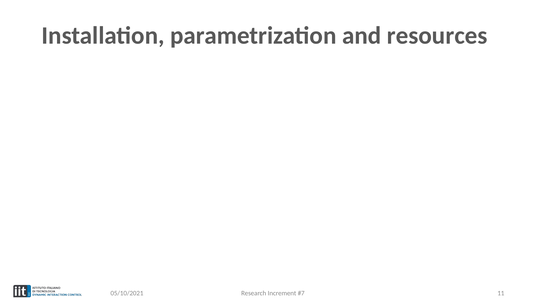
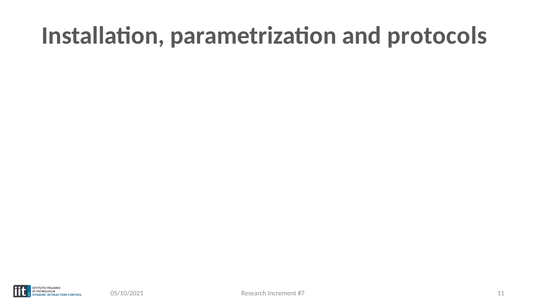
resources: resources -> protocols
